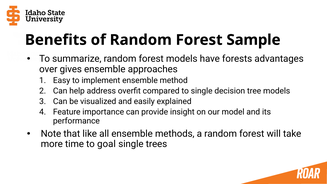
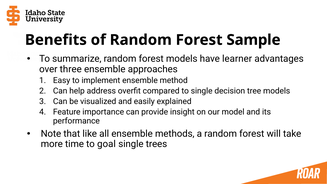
forests: forests -> learner
gives: gives -> three
